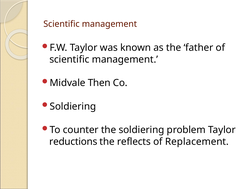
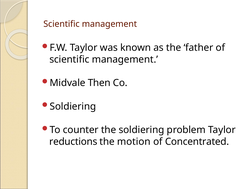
reflects: reflects -> motion
Replacement: Replacement -> Concentrated
